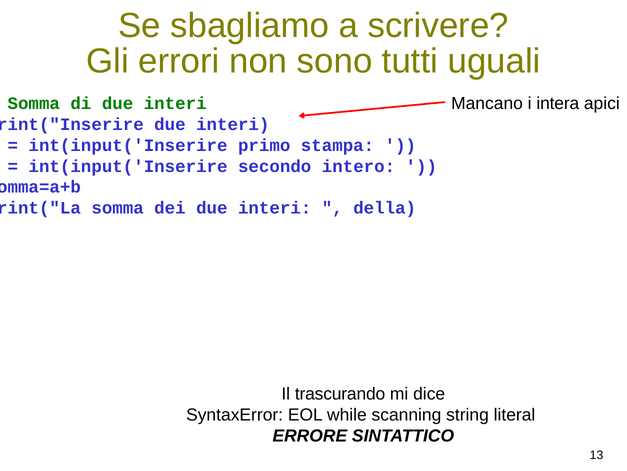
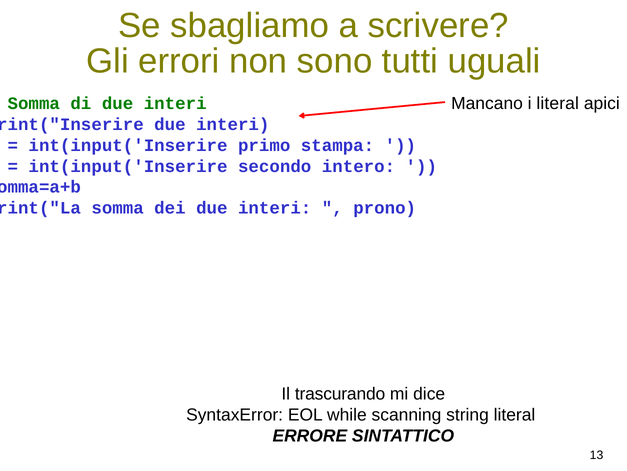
i intera: intera -> literal
della: della -> prono
